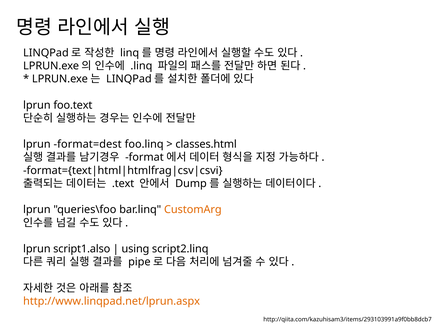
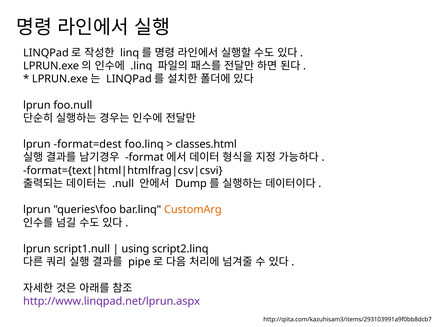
foo.text: foo.text -> foo.null
.text: .text -> .null
script1.also: script1.also -> script1.null
http://www.linqpad.net/lprun.aspx colour: orange -> purple
